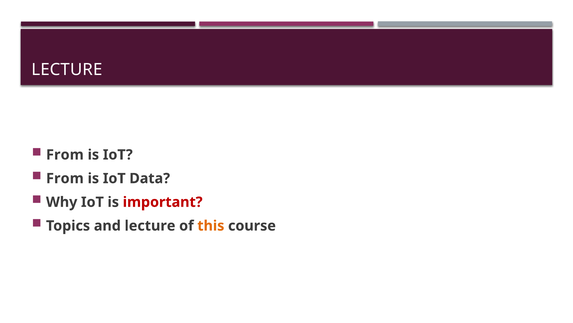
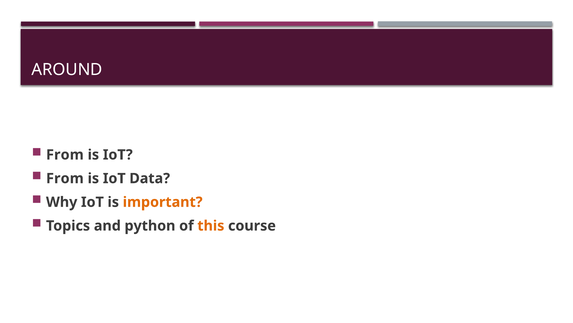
LECTURE at (67, 70): LECTURE -> AROUND
important colour: red -> orange
and lecture: lecture -> python
